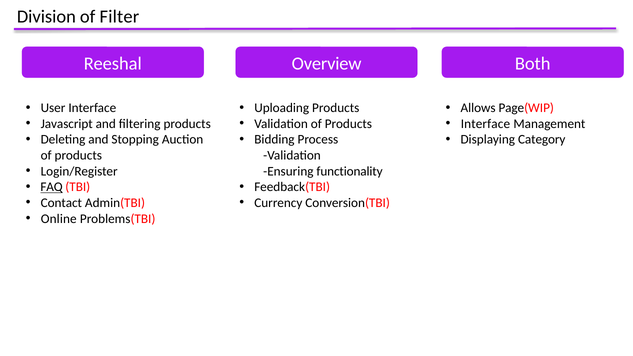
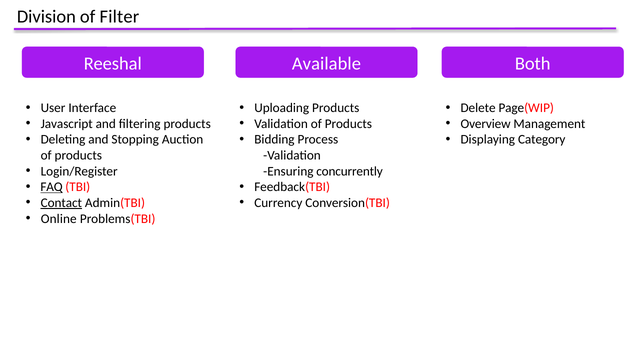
Overview: Overview -> Available
Allows: Allows -> Delete
Interface at (485, 124): Interface -> Overview
functionality: functionality -> concurrently
Contact underline: none -> present
